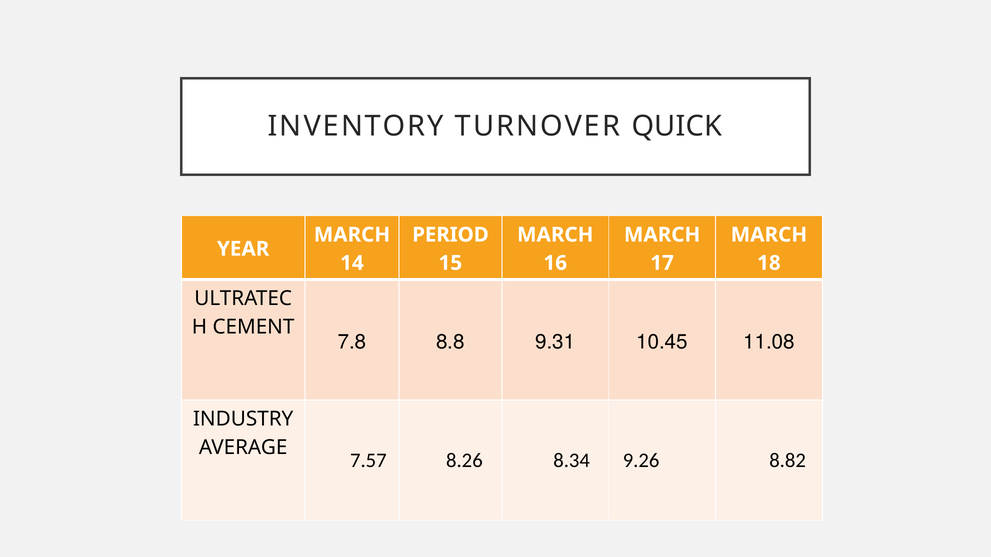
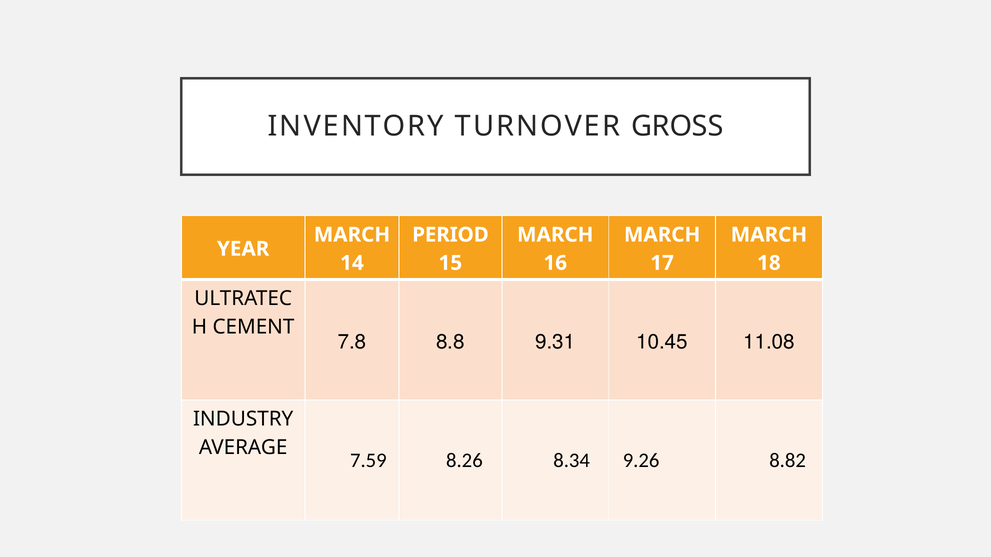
QUICK: QUICK -> GROSS
7.57: 7.57 -> 7.59
